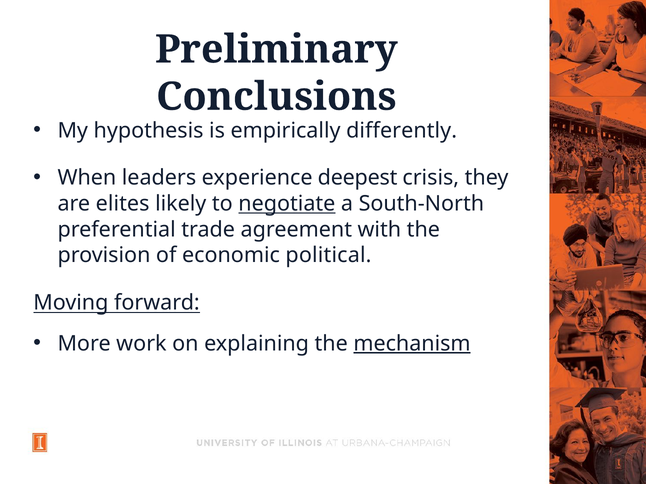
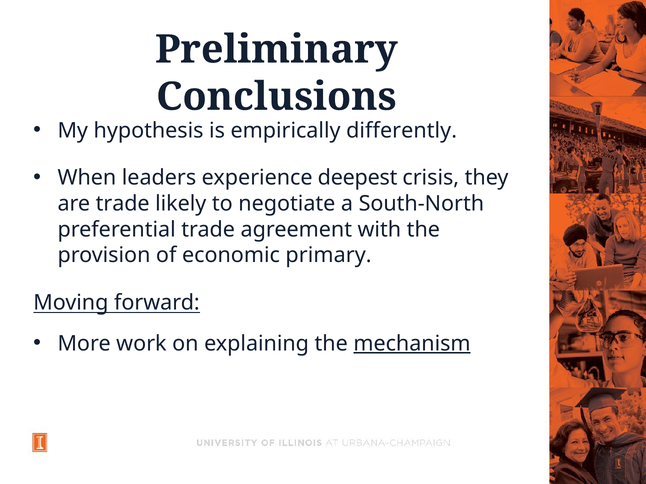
are elites: elites -> trade
negotiate underline: present -> none
political: political -> primary
